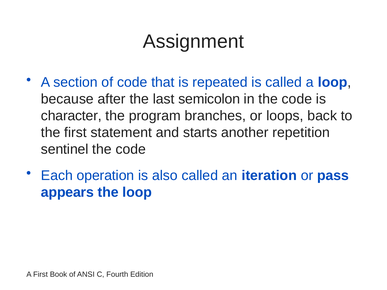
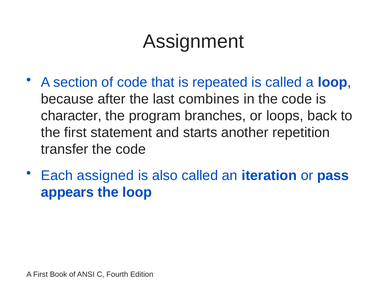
semicolon: semicolon -> combines
sentinel: sentinel -> transfer
operation: operation -> assigned
